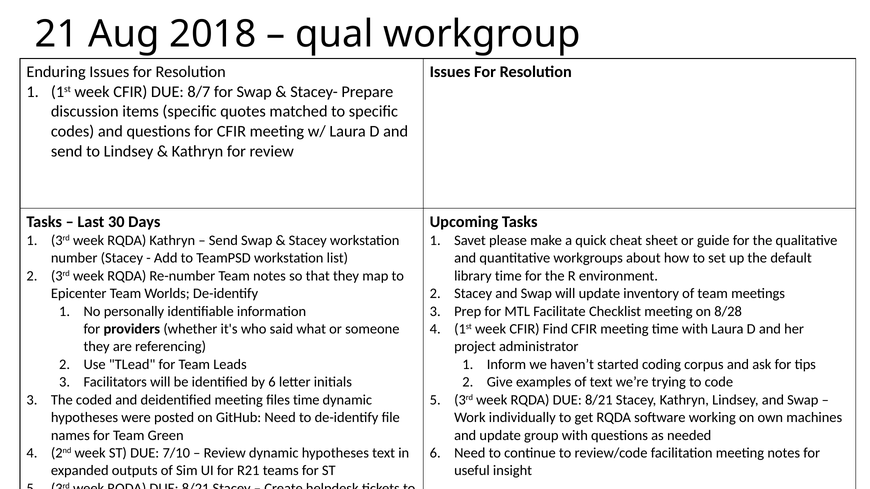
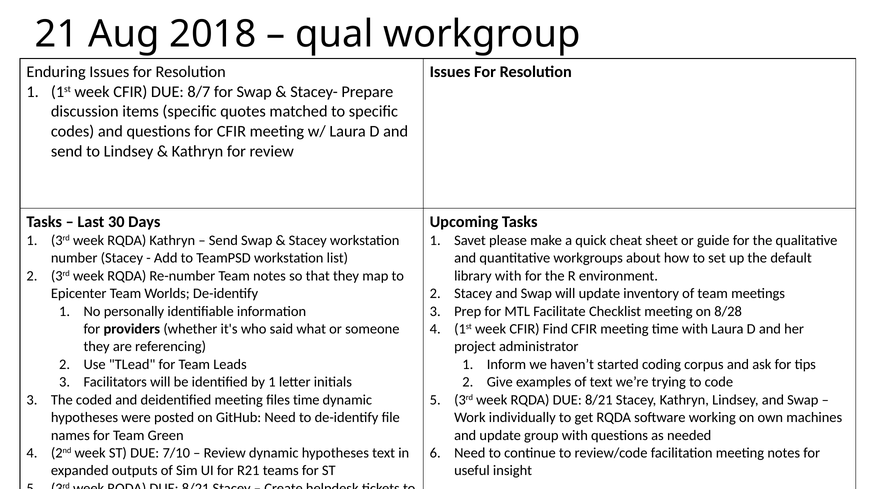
library time: time -> with
by 6: 6 -> 1
